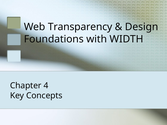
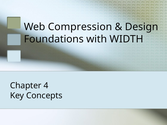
Transparency: Transparency -> Compression
